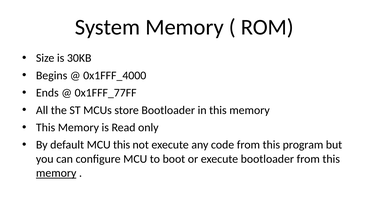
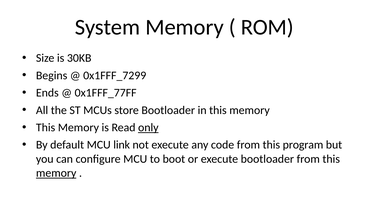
0x1FFF_4000: 0x1FFF_4000 -> 0x1FFF_7299
only underline: none -> present
MCU this: this -> link
